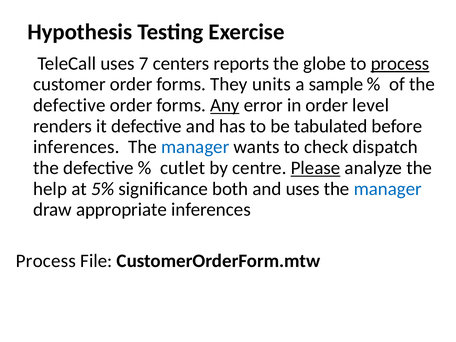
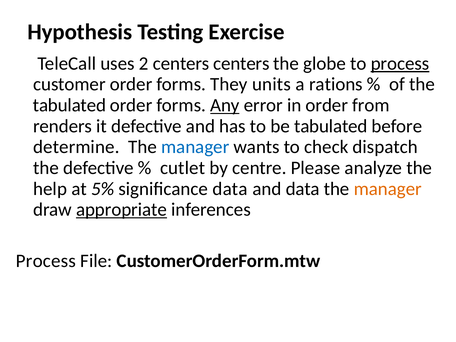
7: 7 -> 2
centers reports: reports -> centers
sample: sample -> rations
defective at (69, 105): defective -> tabulated
level: level -> from
inferences at (76, 147): inferences -> determine
Please underline: present -> none
significance both: both -> data
and uses: uses -> data
manager at (388, 189) colour: blue -> orange
appropriate underline: none -> present
